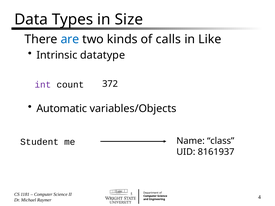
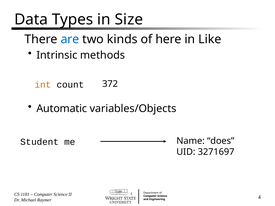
calls: calls -> here
datatype: datatype -> methods
int colour: purple -> orange
class: class -> does
8161937: 8161937 -> 3271697
